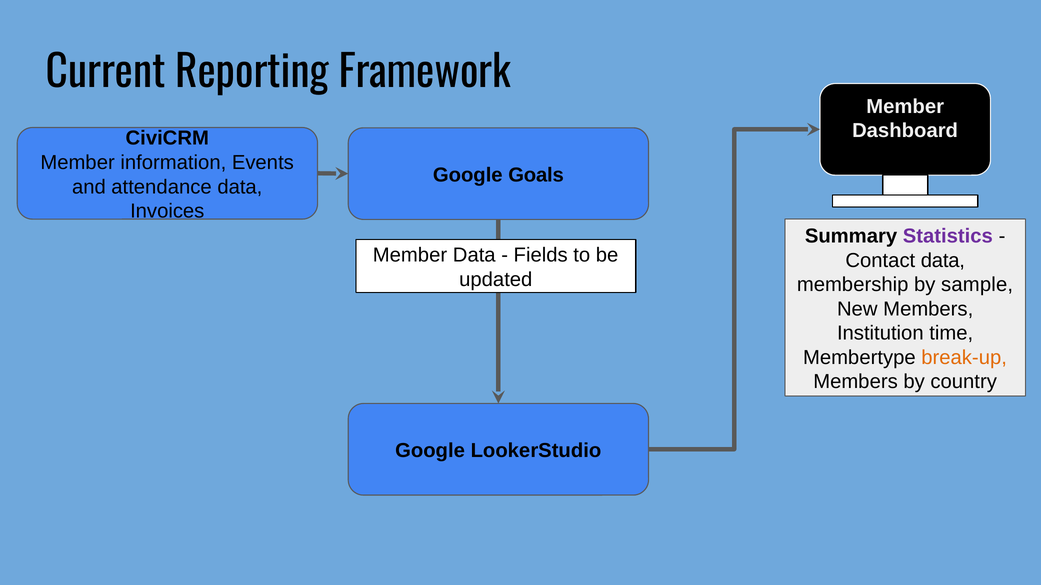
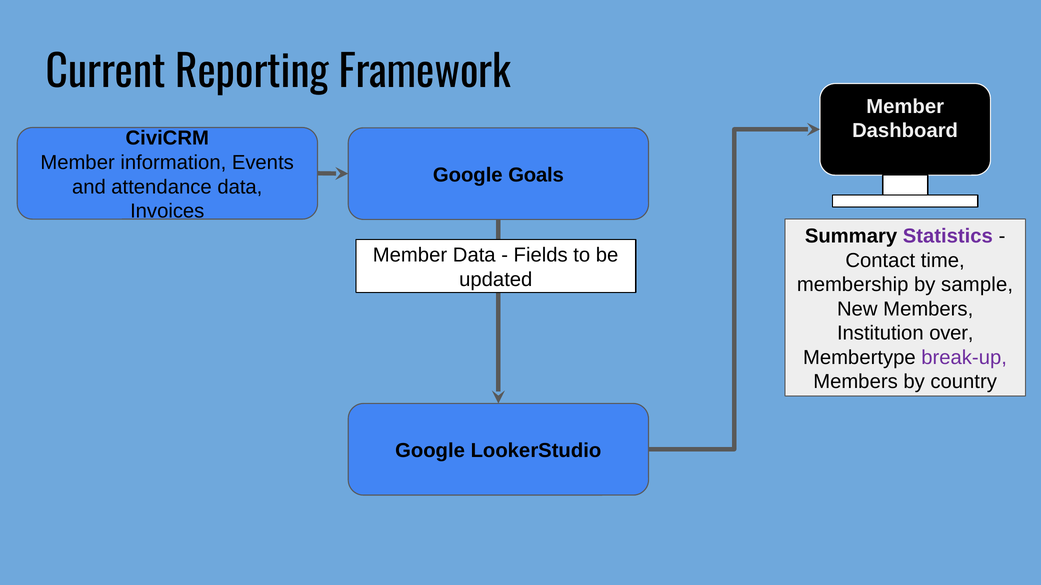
Contact data: data -> time
time: time -> over
break-up colour: orange -> purple
